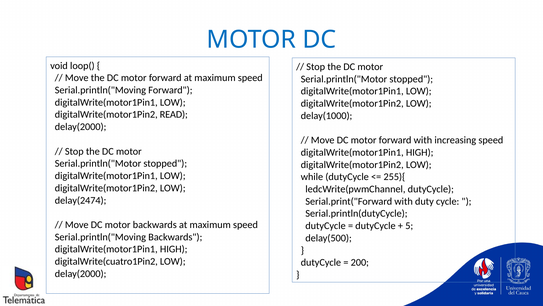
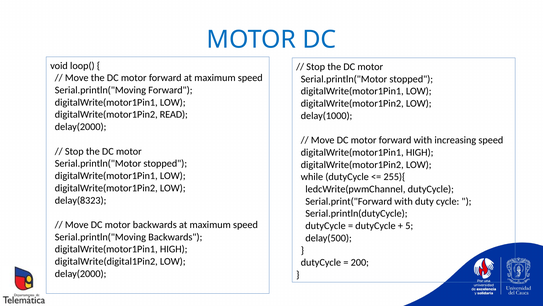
delay(2474: delay(2474 -> delay(8323
digitalWrite(cuatro1Pin2: digitalWrite(cuatro1Pin2 -> digitalWrite(digital1Pin2
